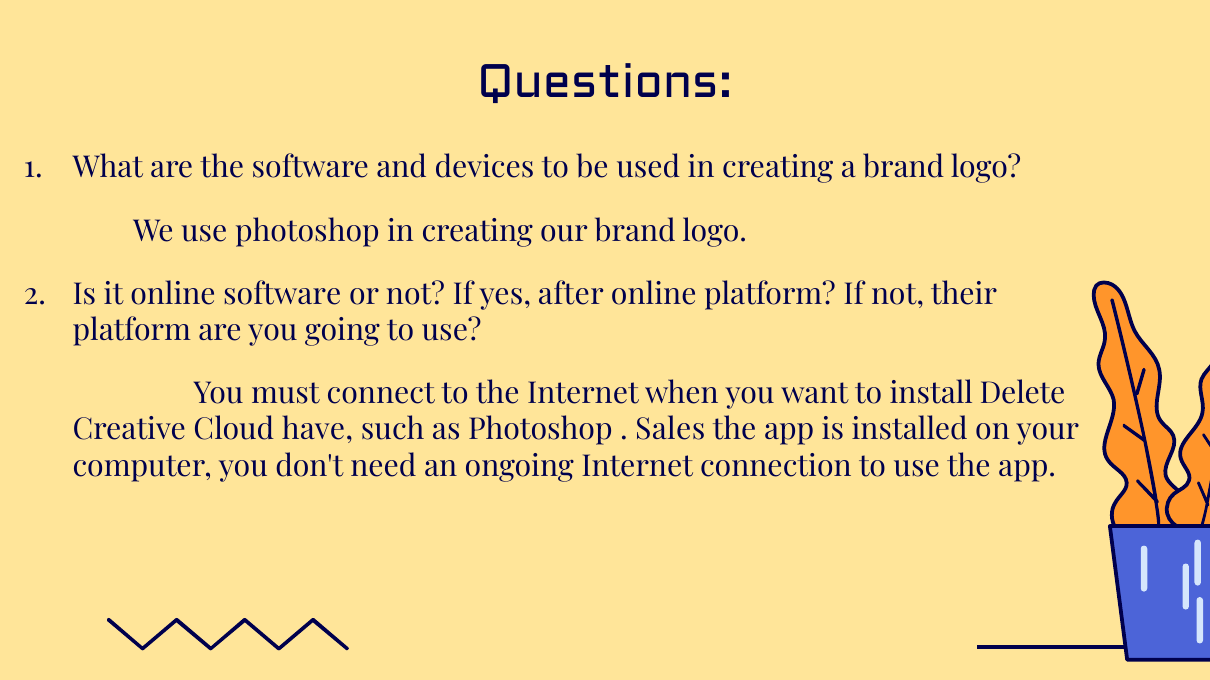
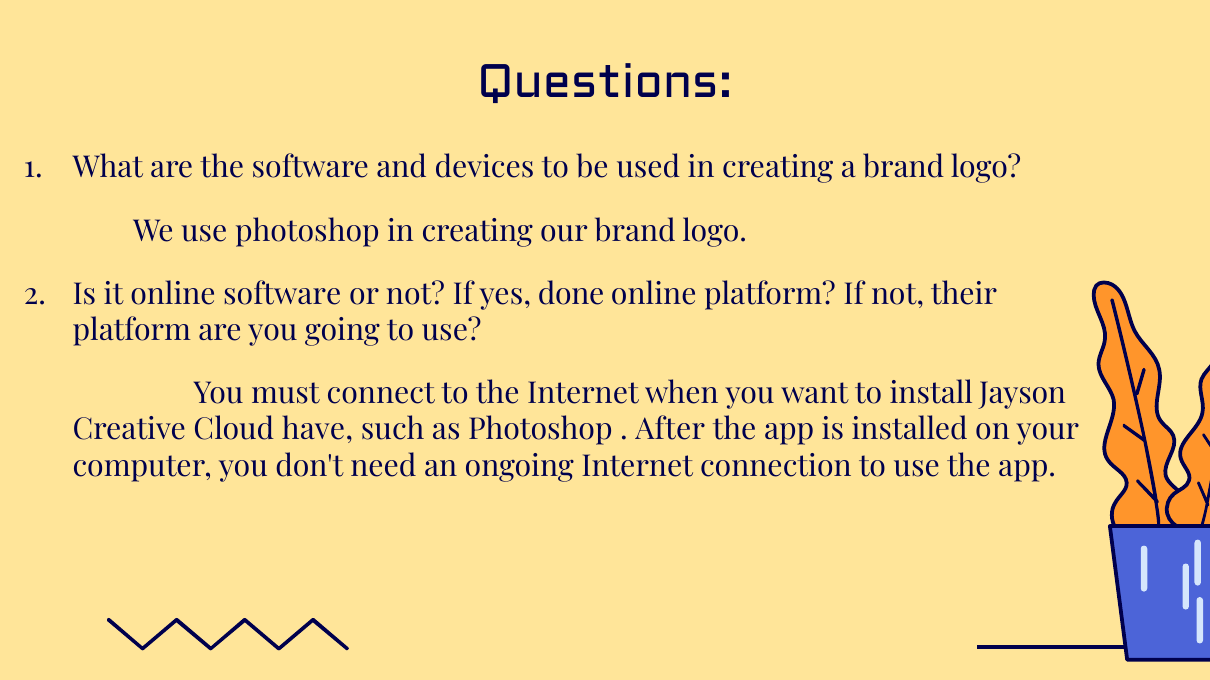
after: after -> done
Delete: Delete -> Jayson
Sales: Sales -> After
